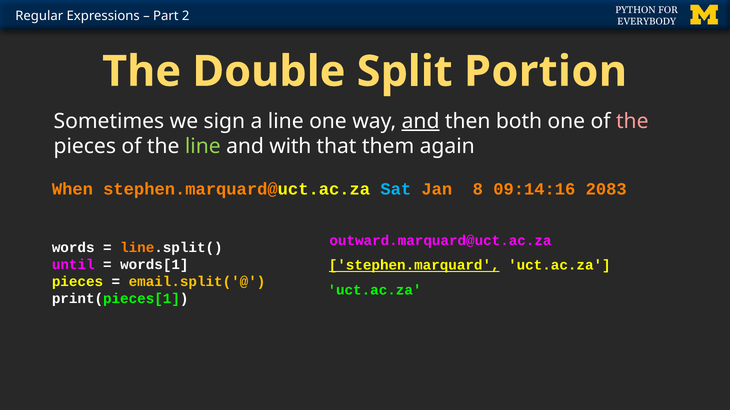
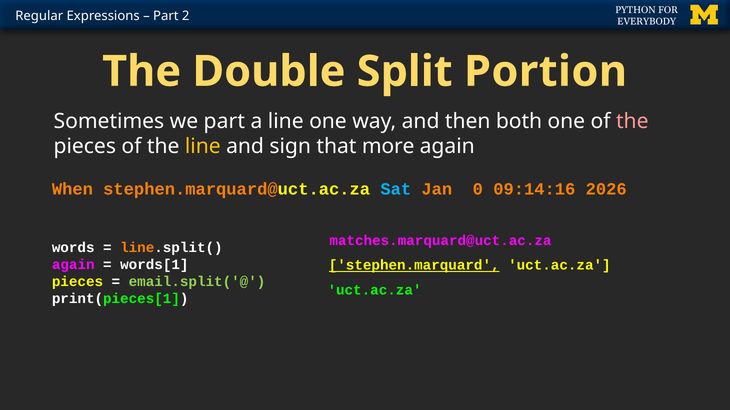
we sign: sign -> part
and at (421, 121) underline: present -> none
line at (203, 147) colour: light green -> yellow
with: with -> sign
them: them -> more
8: 8 -> 0
2083: 2083 -> 2026
outward.marquard@uct.ac.za: outward.marquard@uct.ac.za -> matches.marquard@uct.ac.za
until at (73, 265): until -> again
email.split('@ colour: yellow -> light green
